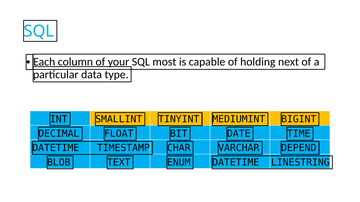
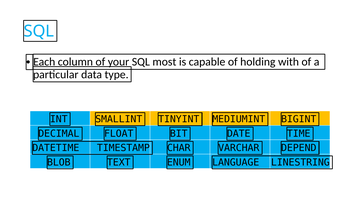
next: next -> with
ENUM DATETIME: DATETIME -> LANGUAGE
